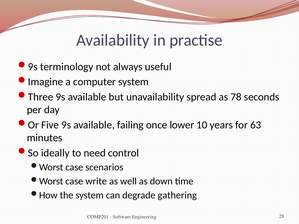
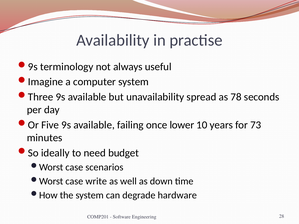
63: 63 -> 73
control: control -> budget
gathering: gathering -> hardware
